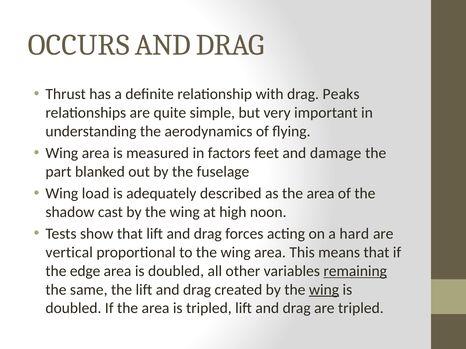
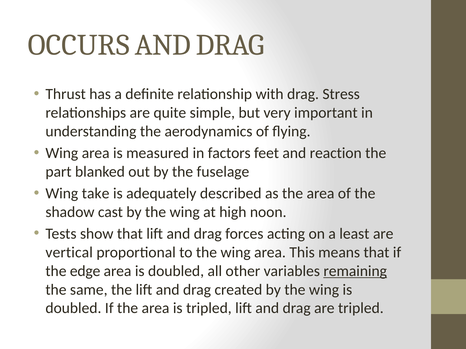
Peaks: Peaks -> Stress
damage: damage -> reaction
load: load -> take
hard: hard -> least
wing at (324, 290) underline: present -> none
